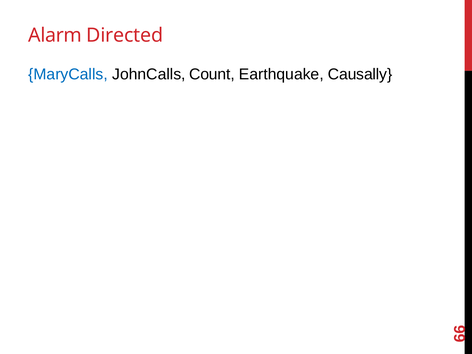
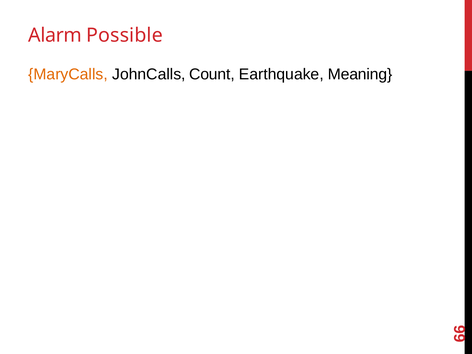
Directed: Directed -> Possible
MaryCalls colour: blue -> orange
Causally: Causally -> Meaning
